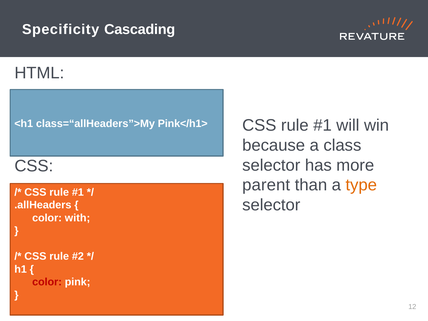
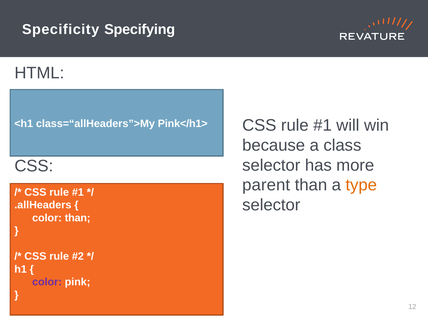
Cascading: Cascading -> Specifying
color with: with -> than
color at (47, 282) colour: red -> purple
